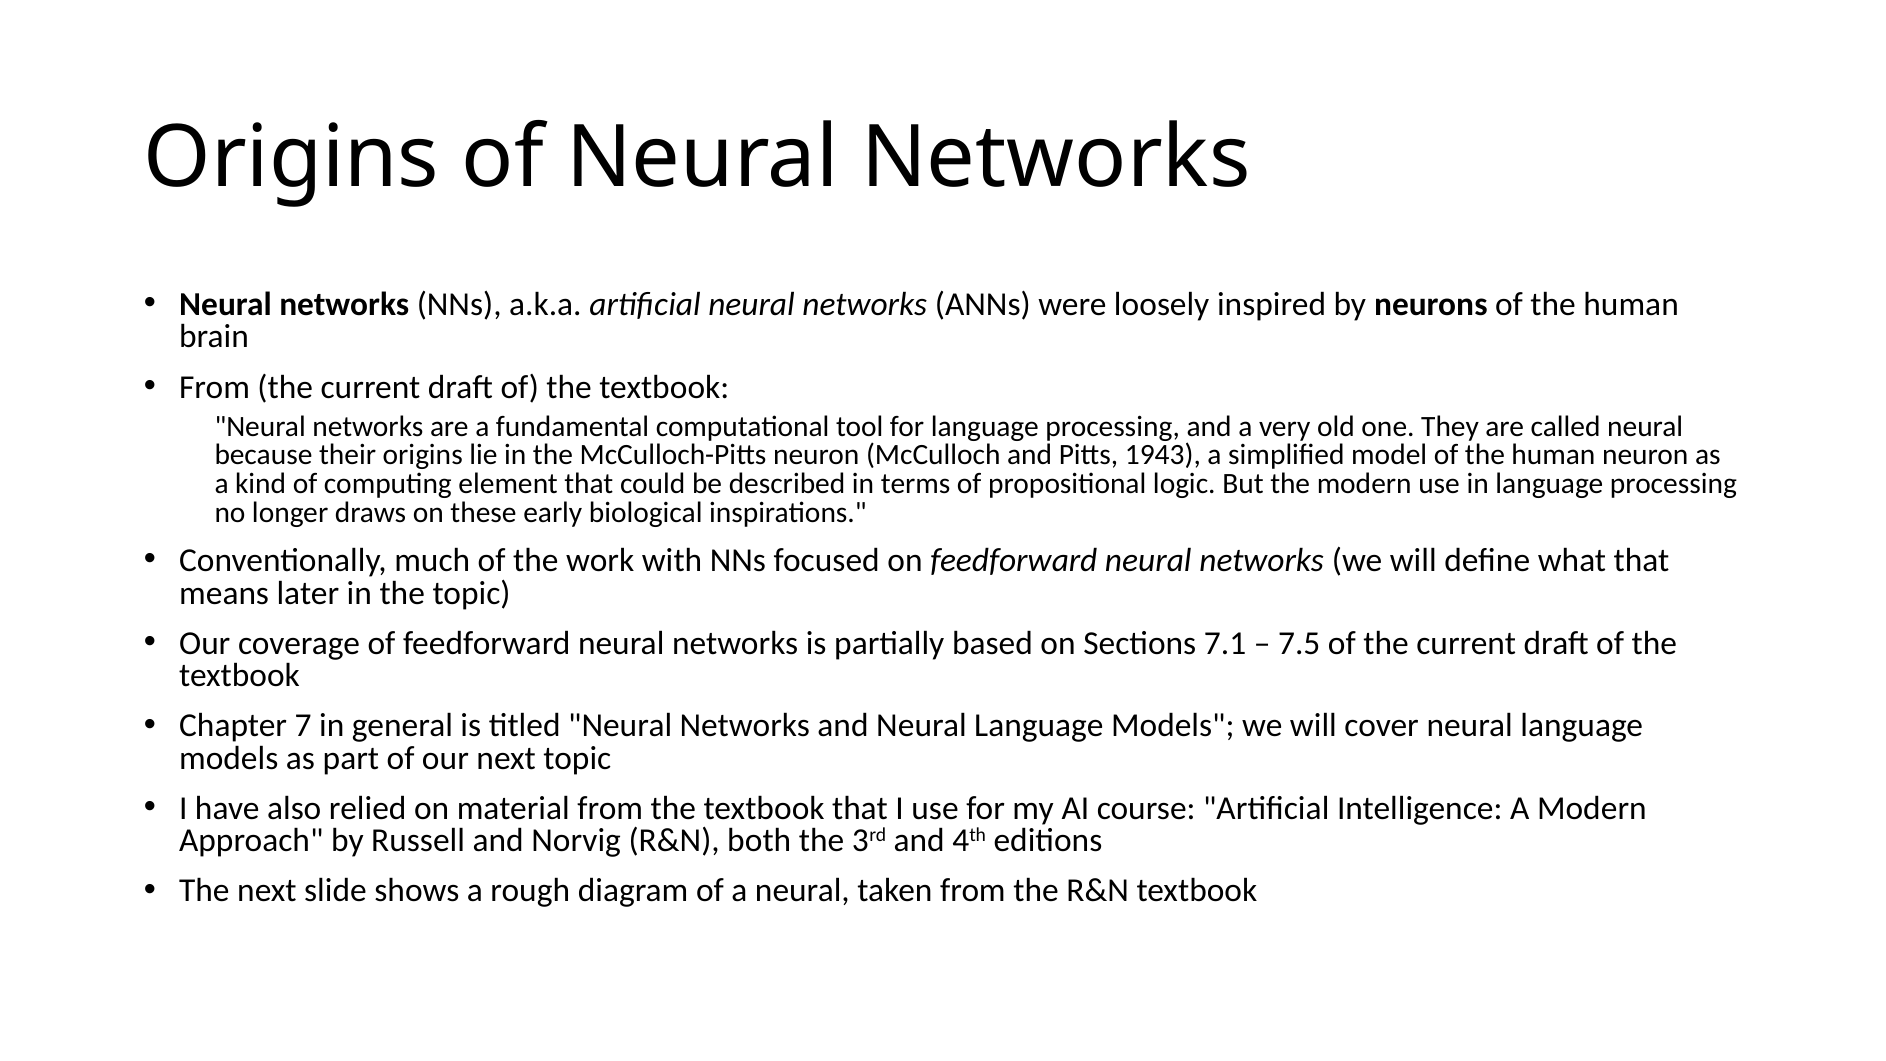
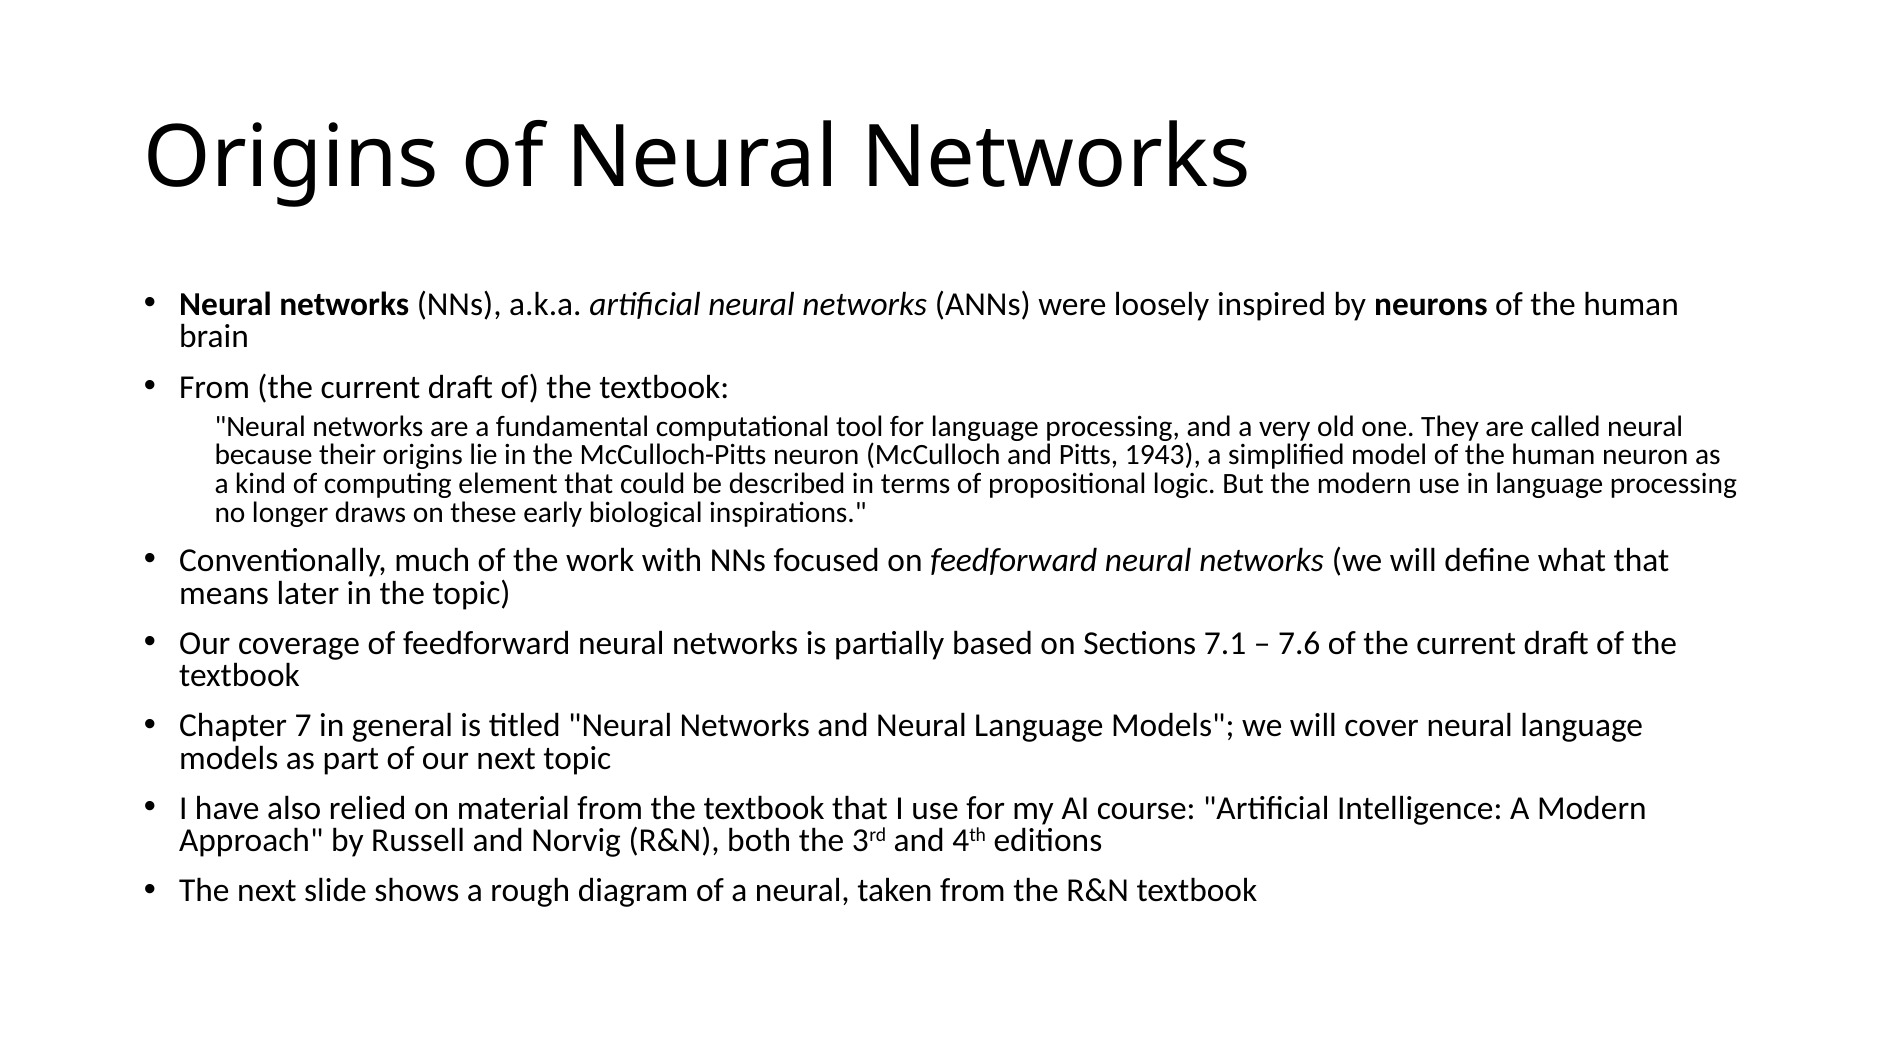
7.5: 7.5 -> 7.6
